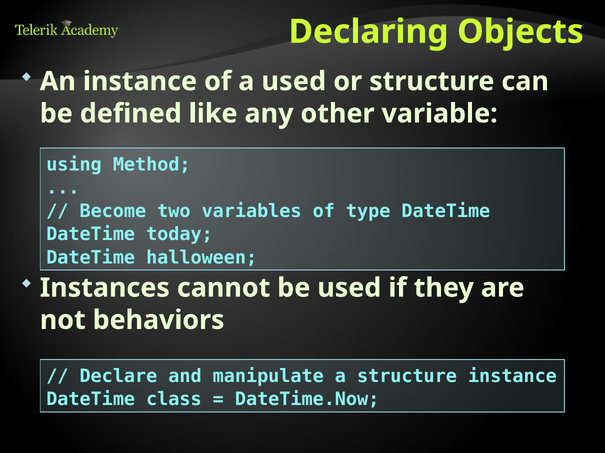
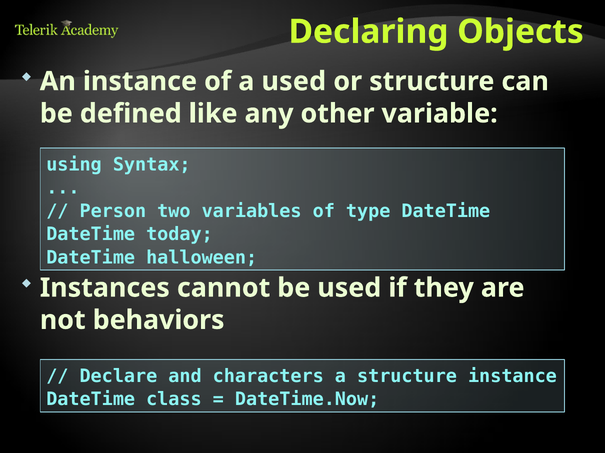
Method: Method -> Syntax
Become: Become -> Person
manipulate: manipulate -> characters
